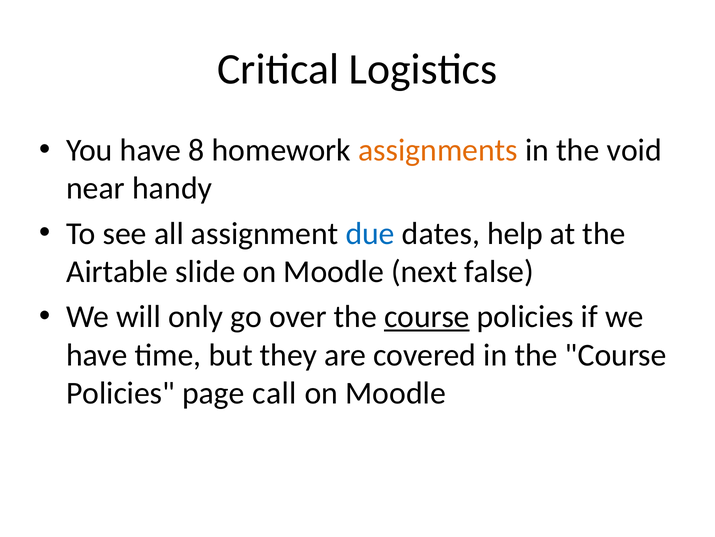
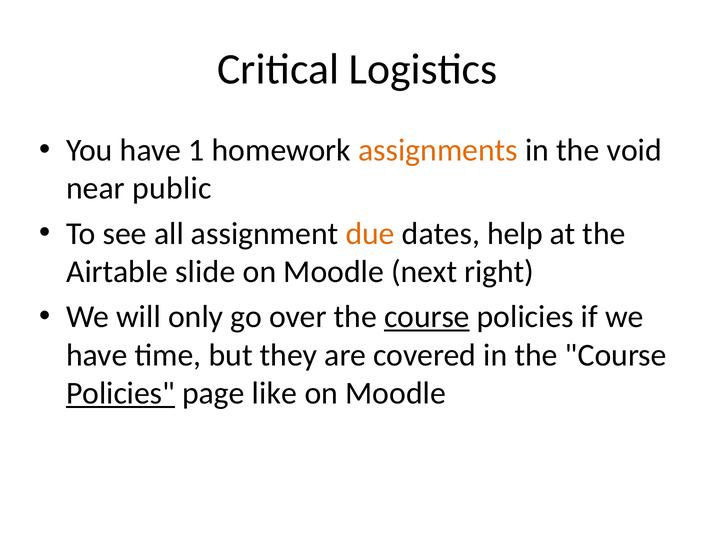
8: 8 -> 1
handy: handy -> public
due colour: blue -> orange
false: false -> right
Policies at (121, 393) underline: none -> present
call: call -> like
